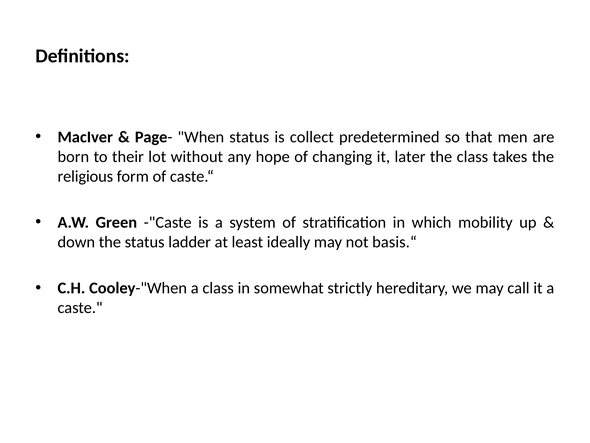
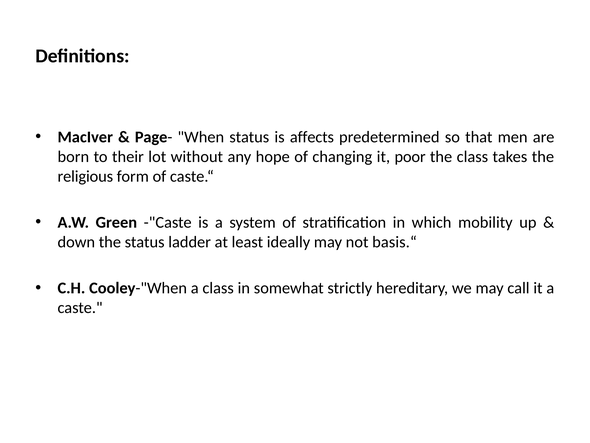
collect: collect -> affects
later: later -> poor
